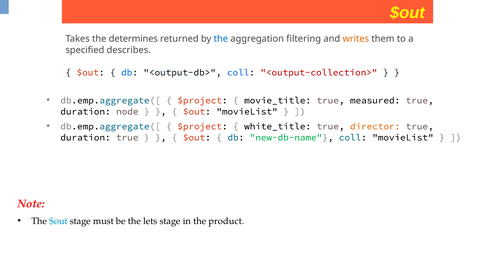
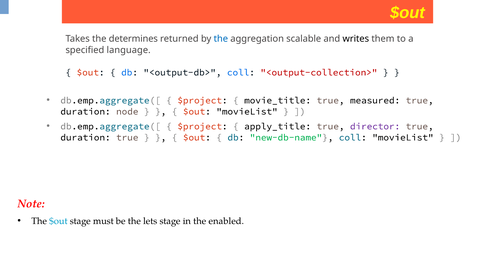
filtering: filtering -> scalable
writes colour: orange -> black
describes: describes -> language
white_title: white_title -> apply_title
director colour: orange -> purple
product: product -> enabled
